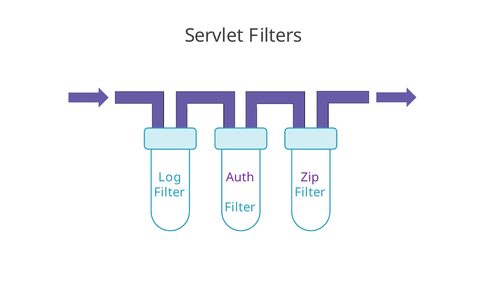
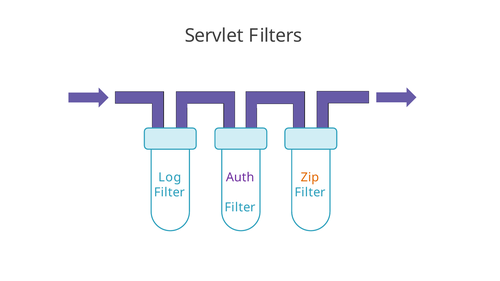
Zip colour: purple -> orange
